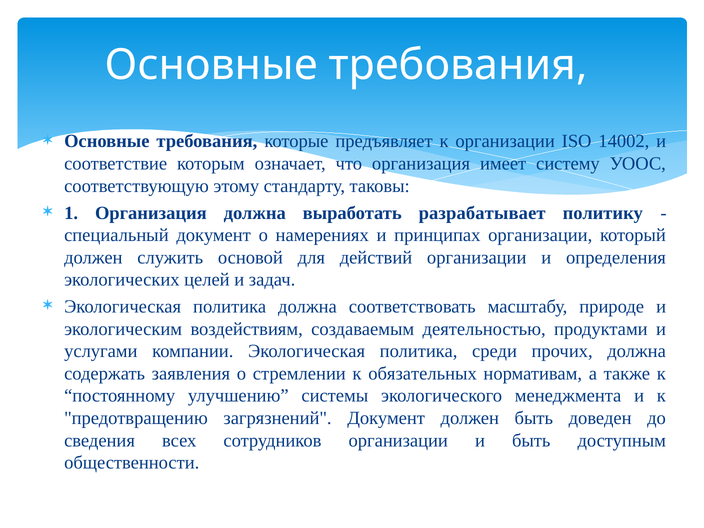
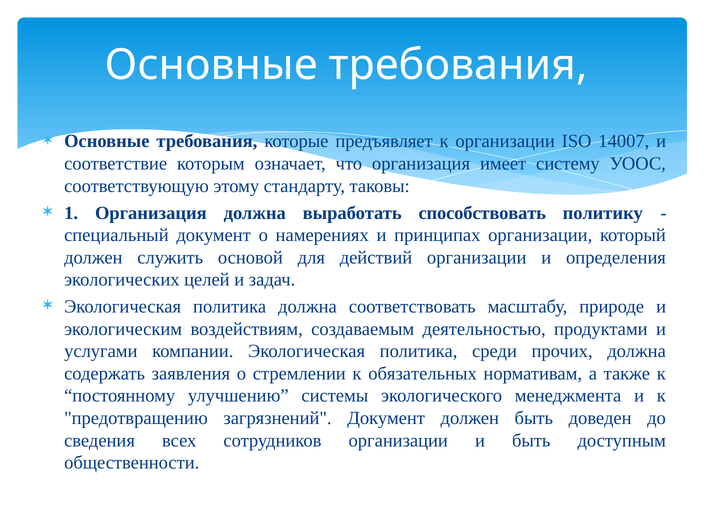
14002: 14002 -> 14007
разрабатывает: разрабатывает -> способствовать
